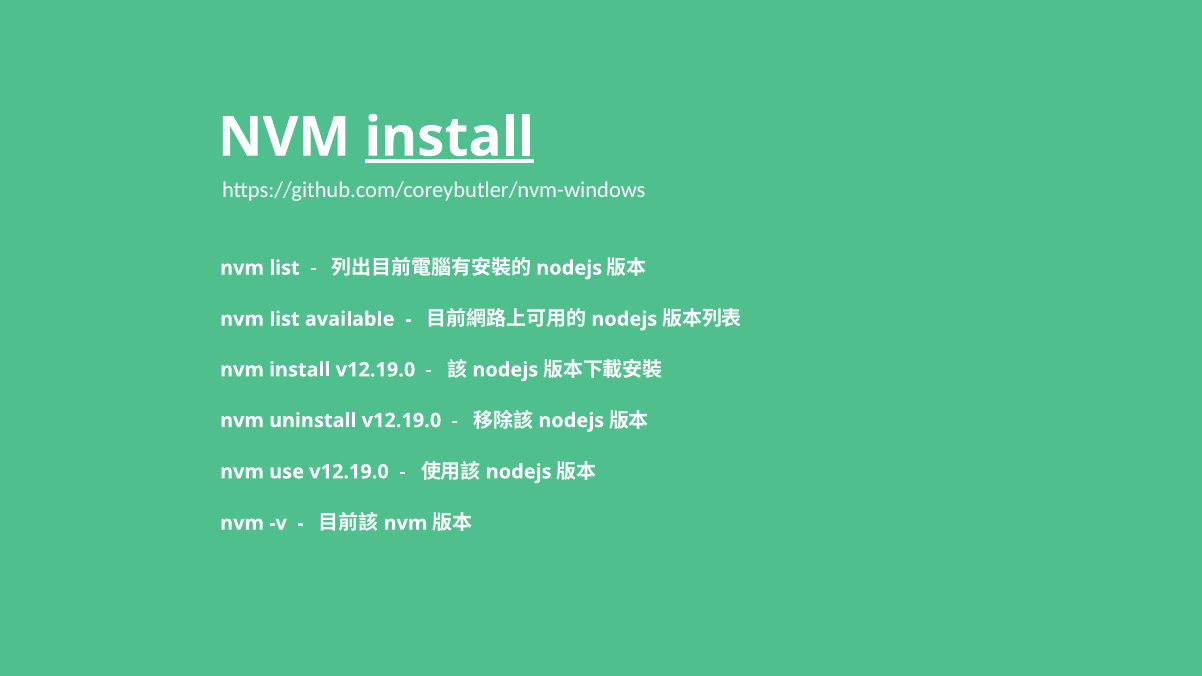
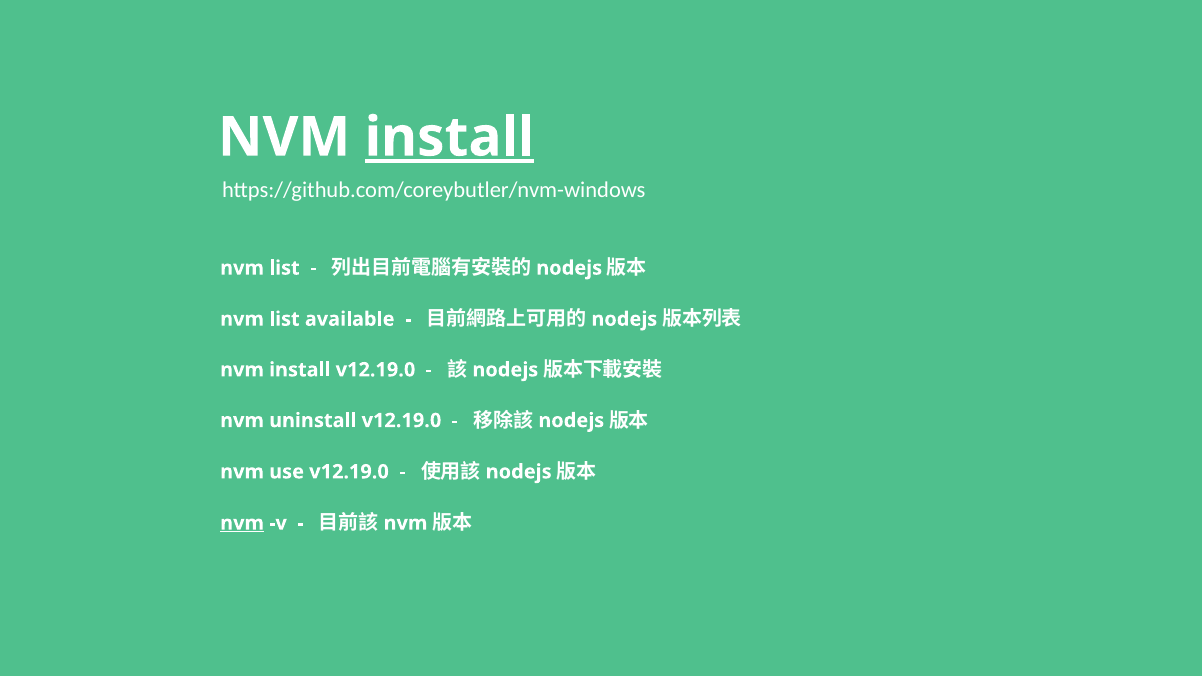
nvm at (242, 523) underline: none -> present
